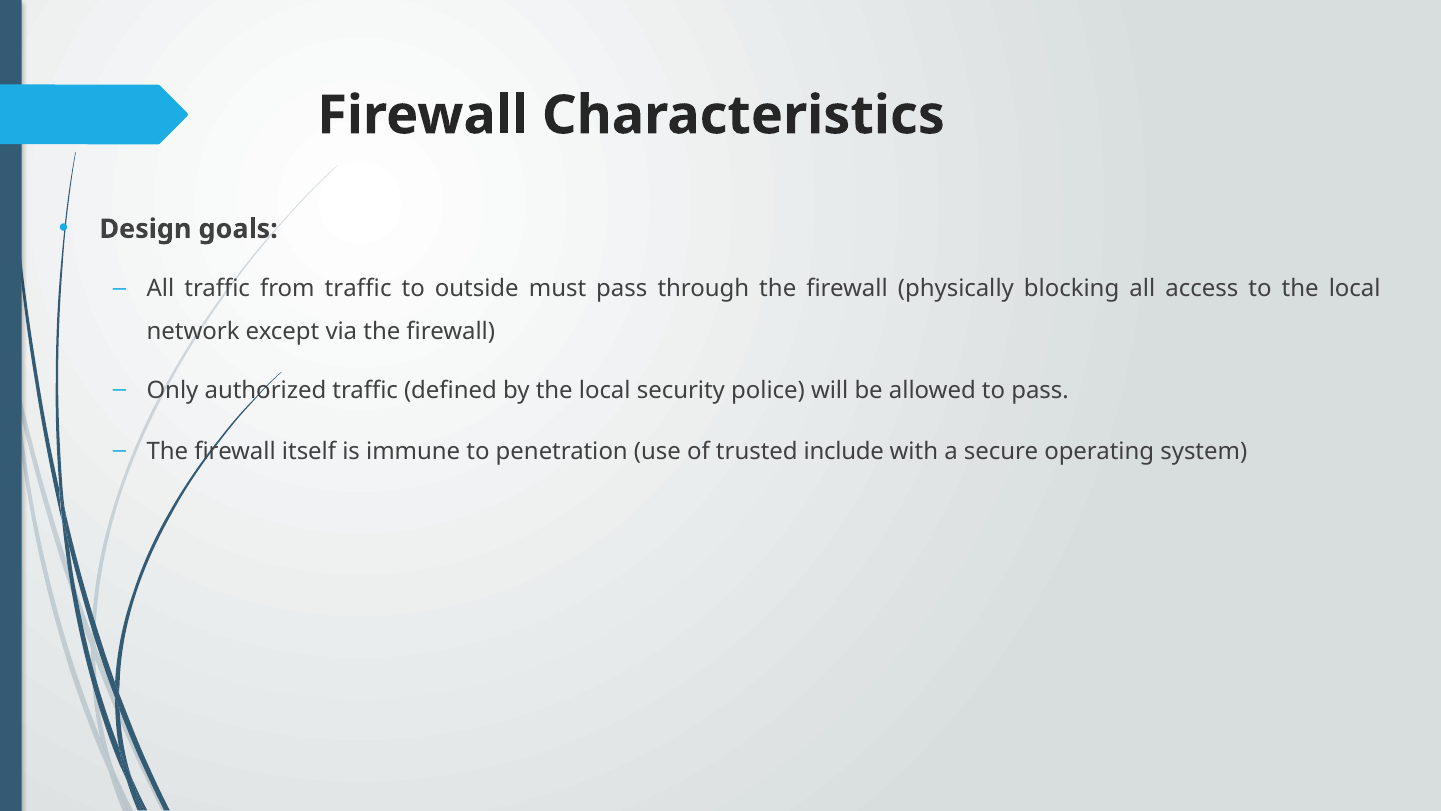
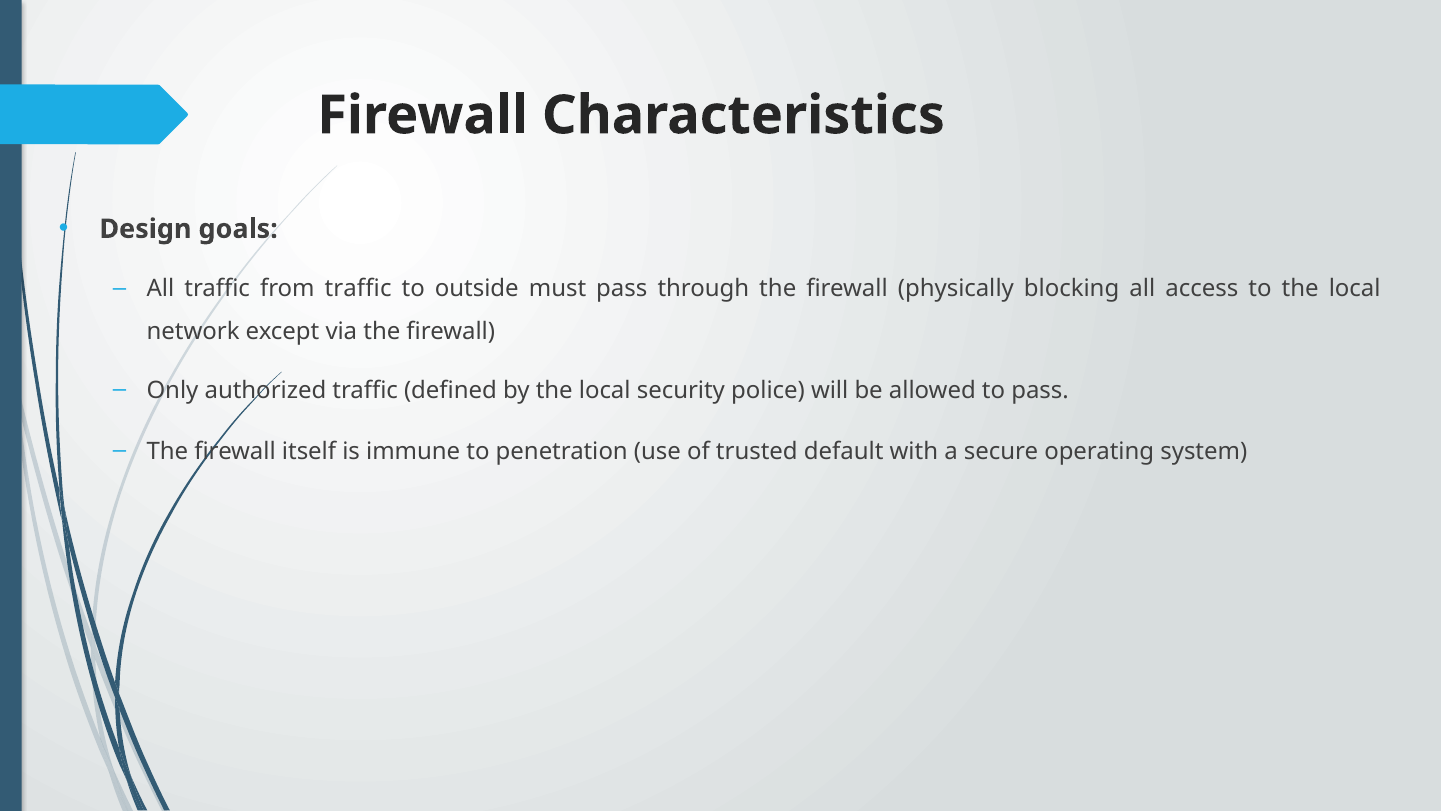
include: include -> default
